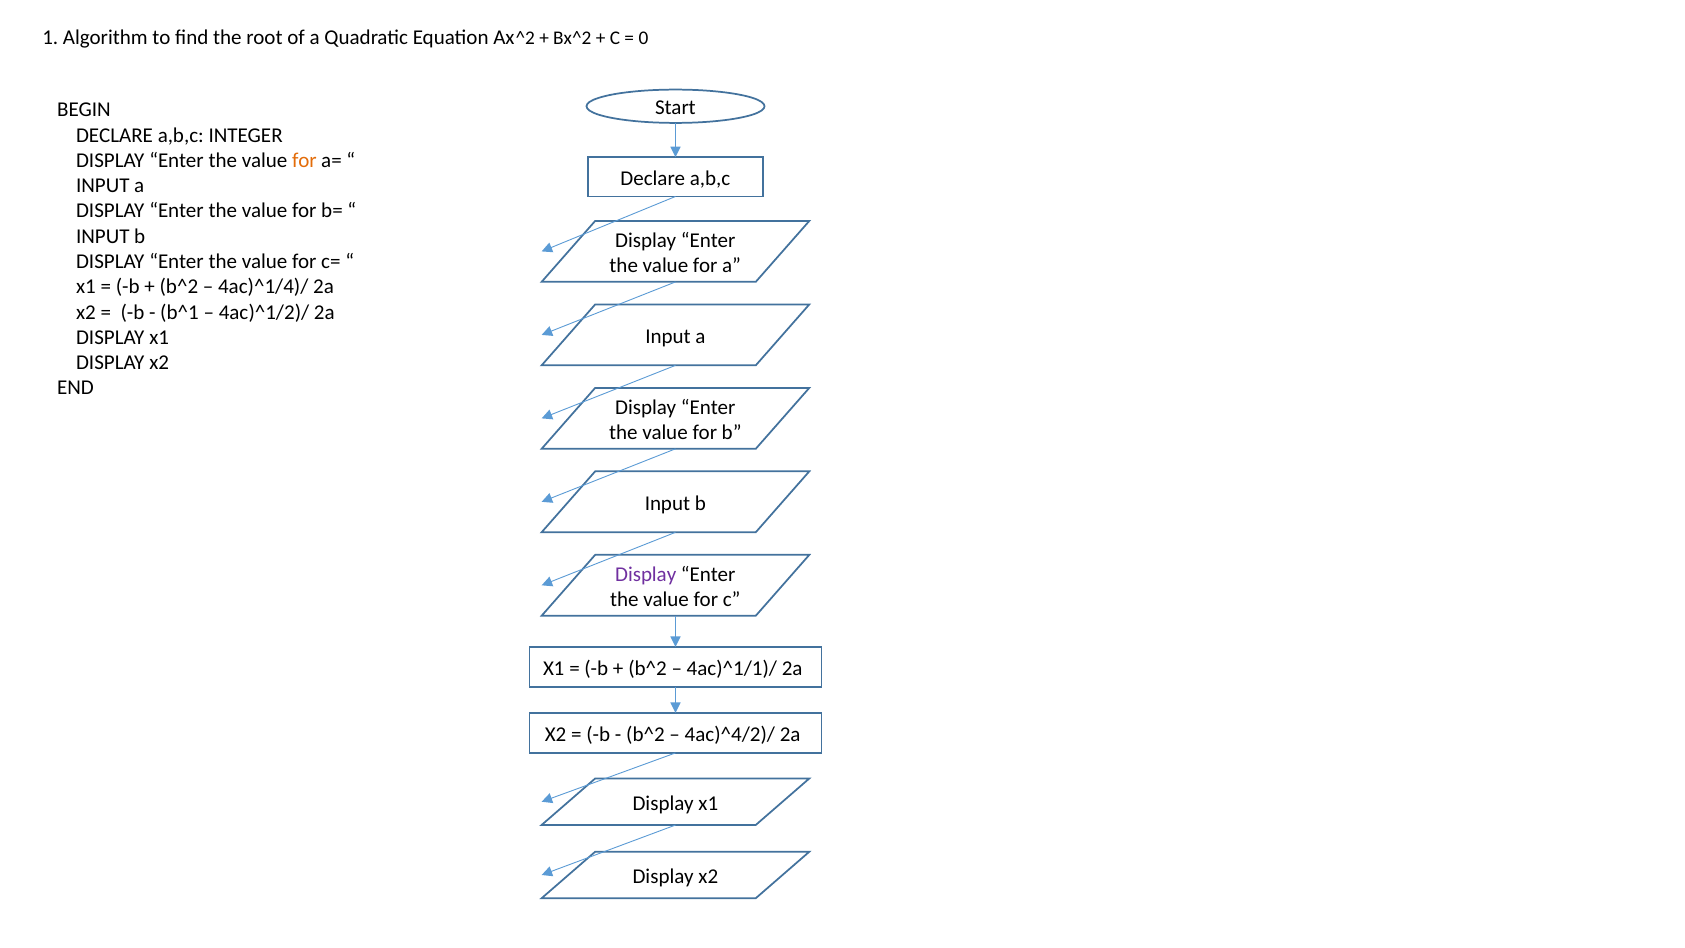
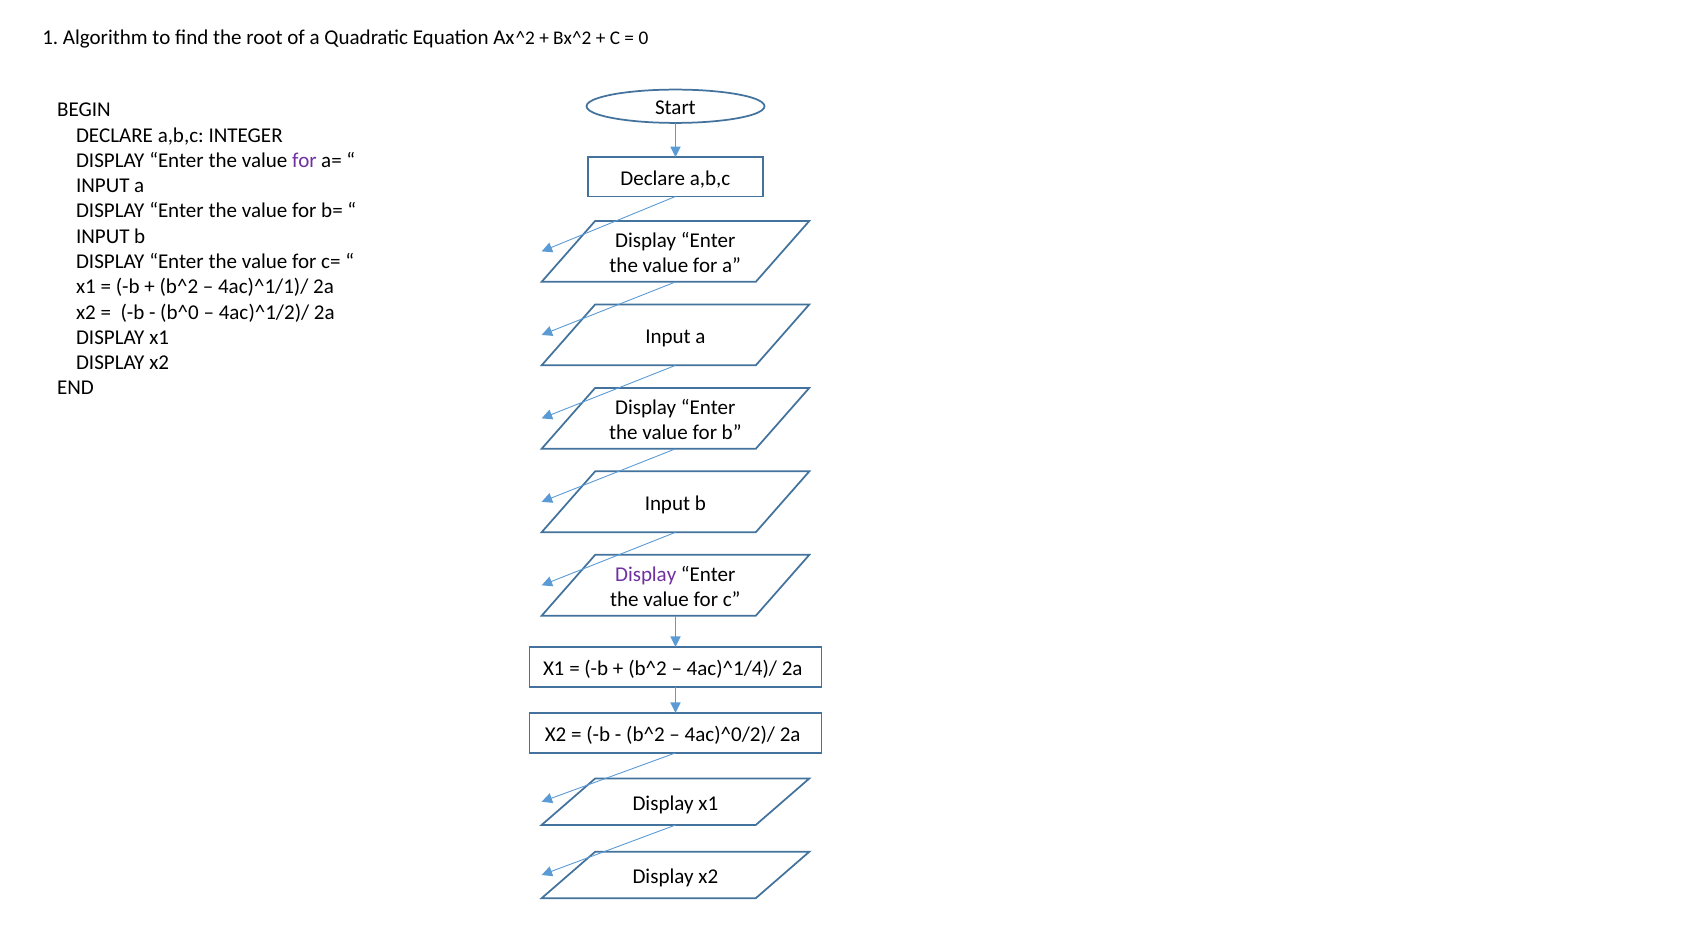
for at (304, 160) colour: orange -> purple
4ac)^1/4)/: 4ac)^1/4)/ -> 4ac)^1/1)/
b^1: b^1 -> b^0
4ac)^1/1)/: 4ac)^1/1)/ -> 4ac)^1/4)/
4ac)^4/2)/: 4ac)^4/2)/ -> 4ac)^0/2)/
